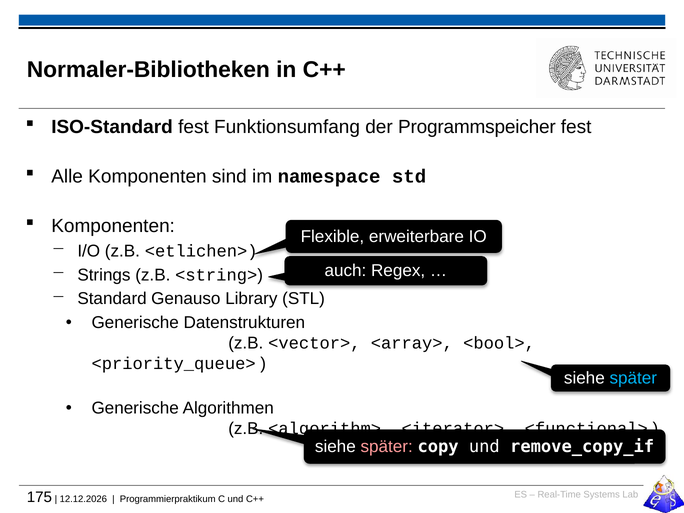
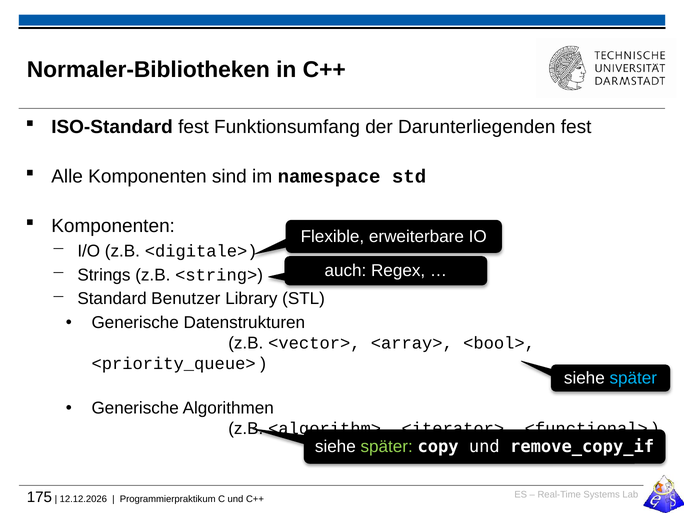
Programmspeicher: Programmspeicher -> Darunterliegenden
<etlichen>: <etlichen> -> <digitale>
Genauso: Genauso -> Benutzer
später at (387, 447) colour: pink -> light green
